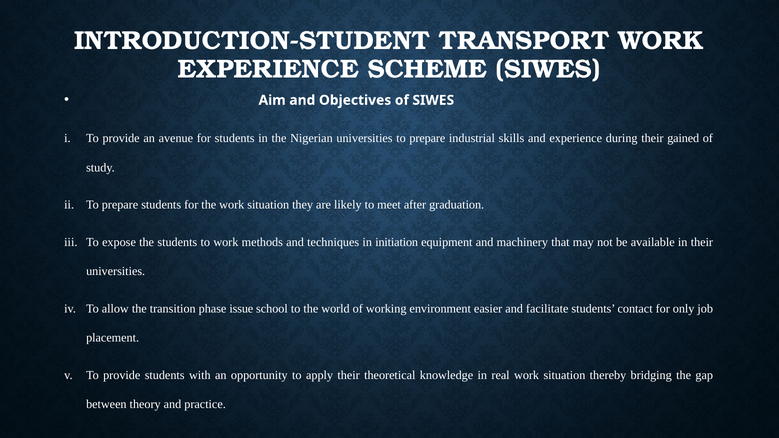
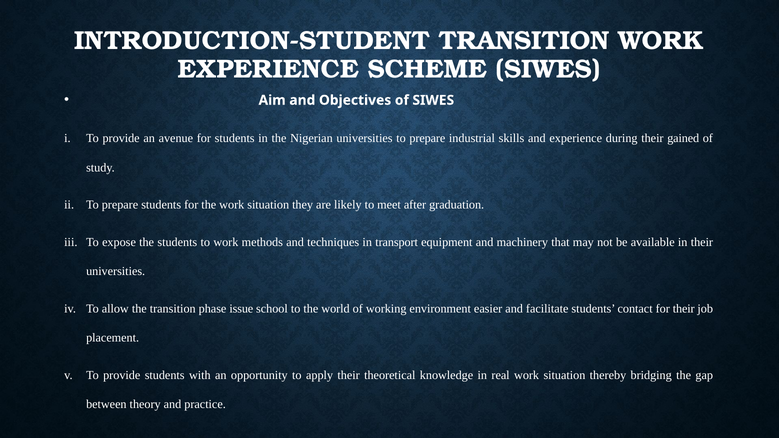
INTRODUCTION-STUDENT TRANSPORT: TRANSPORT -> TRANSITION
initiation: initiation -> transport
for only: only -> their
